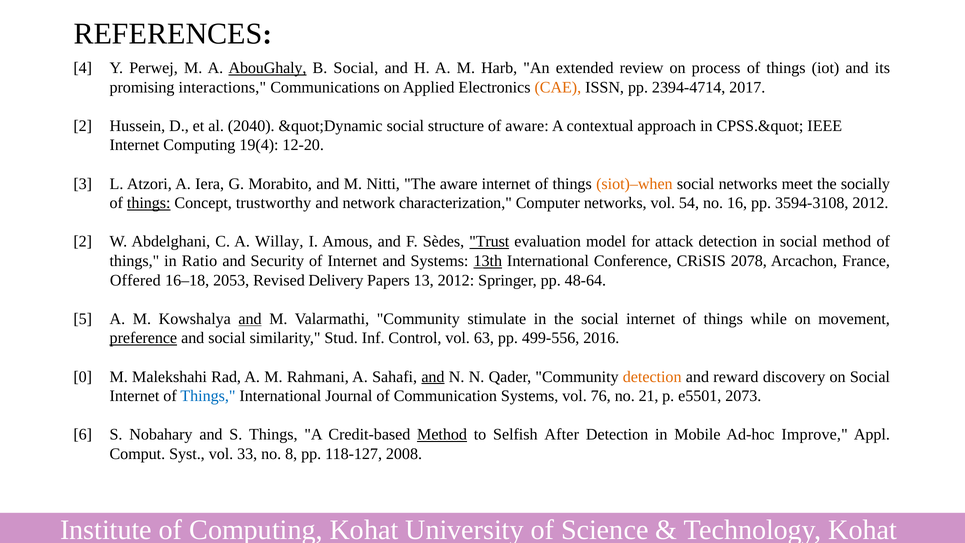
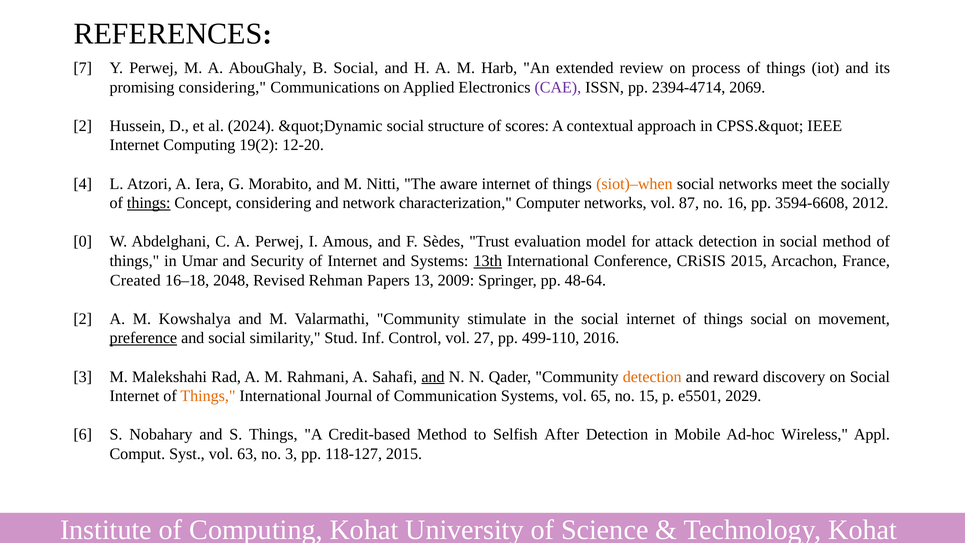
4: 4 -> 7
AbouGhaly underline: present -> none
promising interactions: interactions -> considering
CAE colour: orange -> purple
2017: 2017 -> 2069
2040: 2040 -> 2024
of aware: aware -> scores
19(4: 19(4 -> 19(2
3: 3 -> 4
Concept trustworthy: trustworthy -> considering
54: 54 -> 87
3594-3108: 3594-3108 -> 3594-6608
2 at (83, 242): 2 -> 0
A Willay: Willay -> Perwej
Trust underline: present -> none
Ratio: Ratio -> Umar
CRiSIS 2078: 2078 -> 2015
Offered: Offered -> Created
2053: 2053 -> 2048
Delivery: Delivery -> Rehman
13 2012: 2012 -> 2009
5 at (83, 319): 5 -> 2
and at (250, 319) underline: present -> none
things while: while -> social
63: 63 -> 27
499-556: 499-556 -> 499-110
0 at (83, 377): 0 -> 3
Things at (208, 396) colour: blue -> orange
76: 76 -> 65
21: 21 -> 15
2073: 2073 -> 2029
Method at (442, 434) underline: present -> none
Improve: Improve -> Wireless
33: 33 -> 63
no 8: 8 -> 3
118-127 2008: 2008 -> 2015
